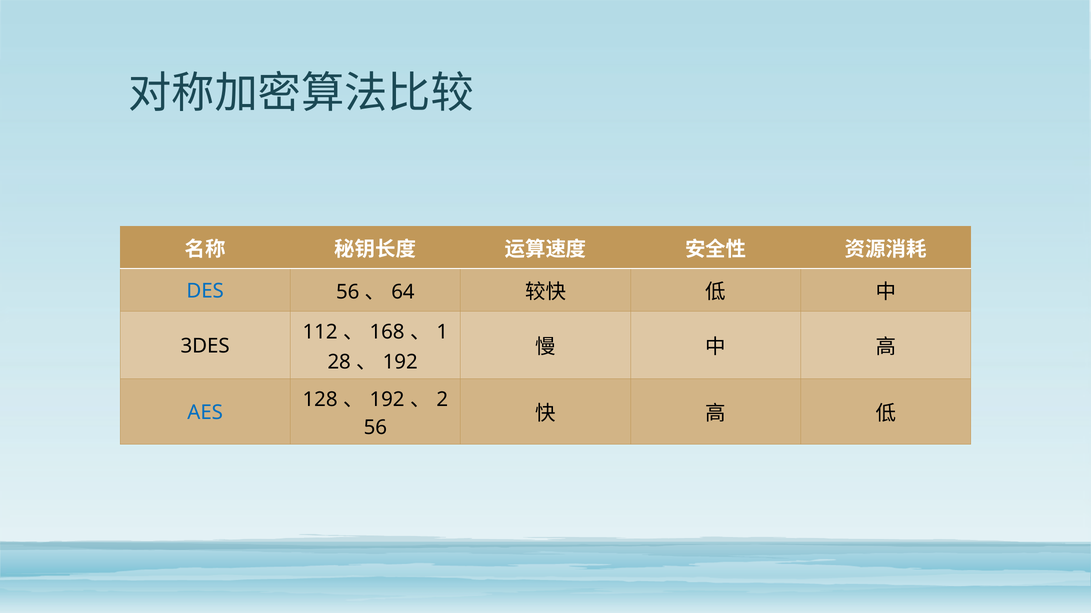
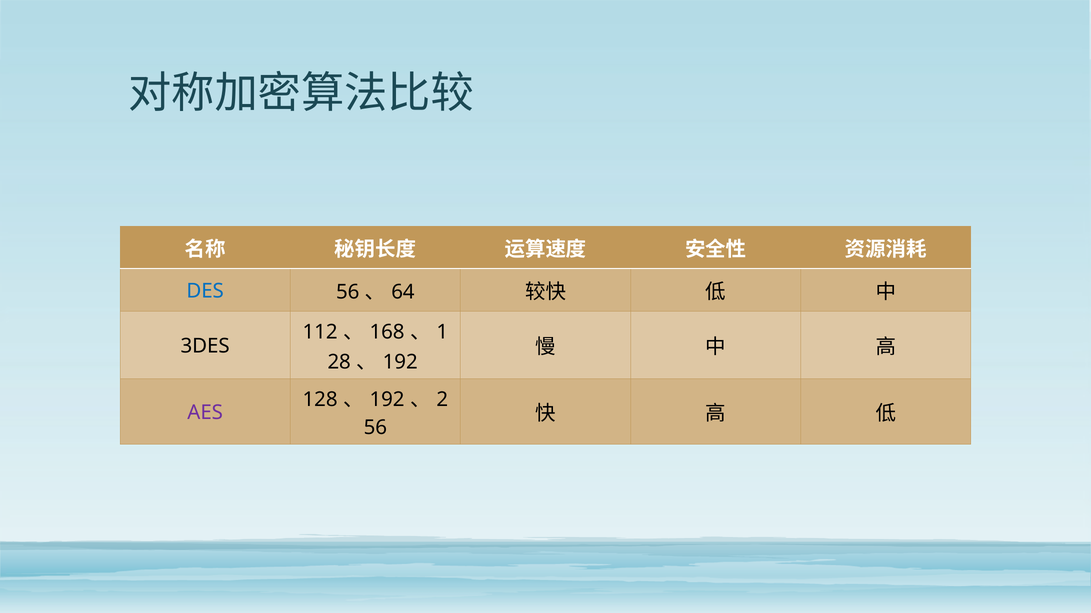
AES colour: blue -> purple
